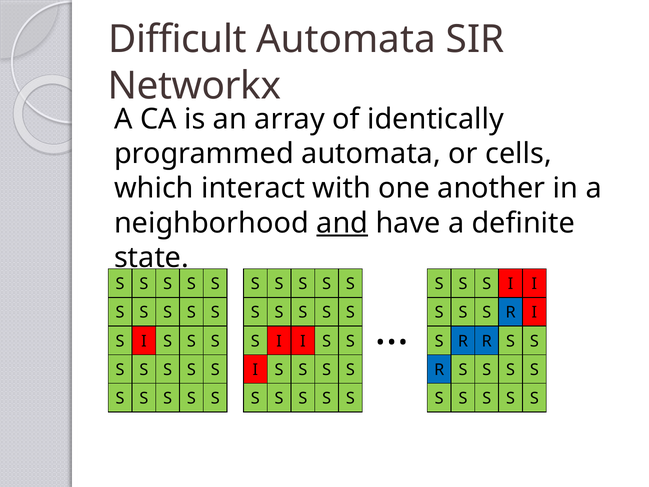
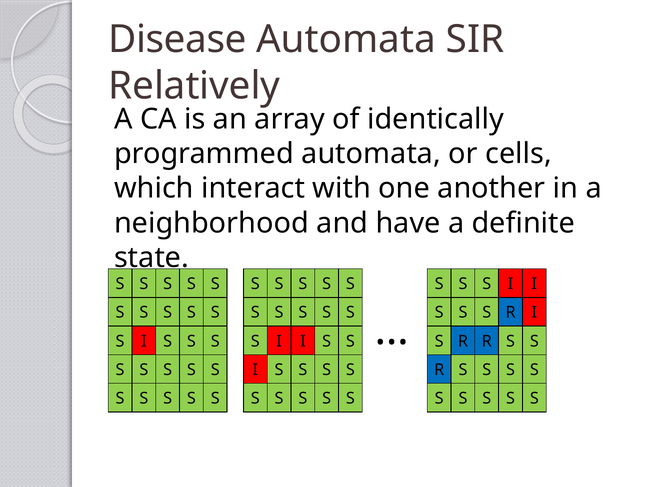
Difficult: Difficult -> Disease
Networkx: Networkx -> Relatively
and underline: present -> none
